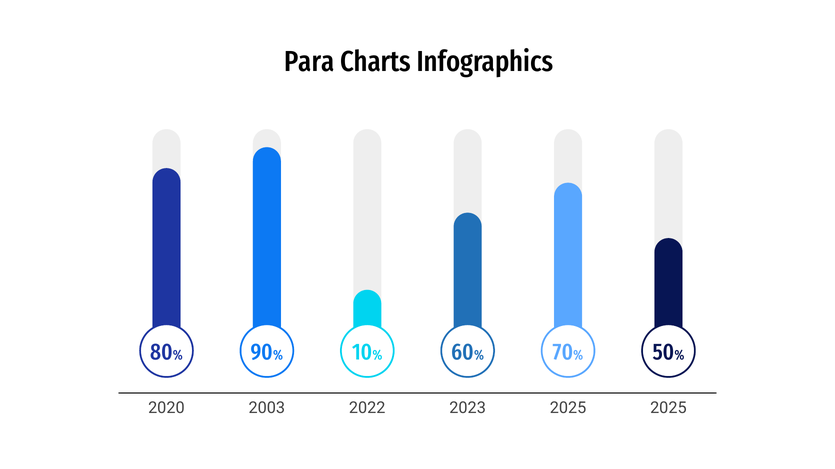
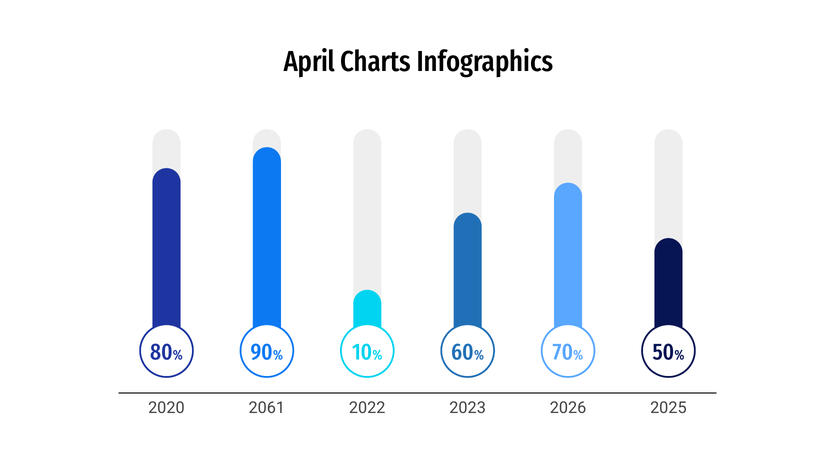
Para: Para -> April
2003: 2003 -> 2061
2025 at (568, 409): 2025 -> 2026
